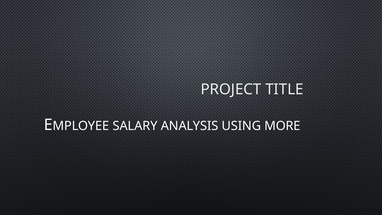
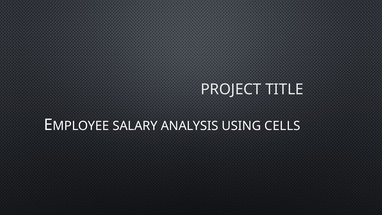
MORE: MORE -> CELLS
